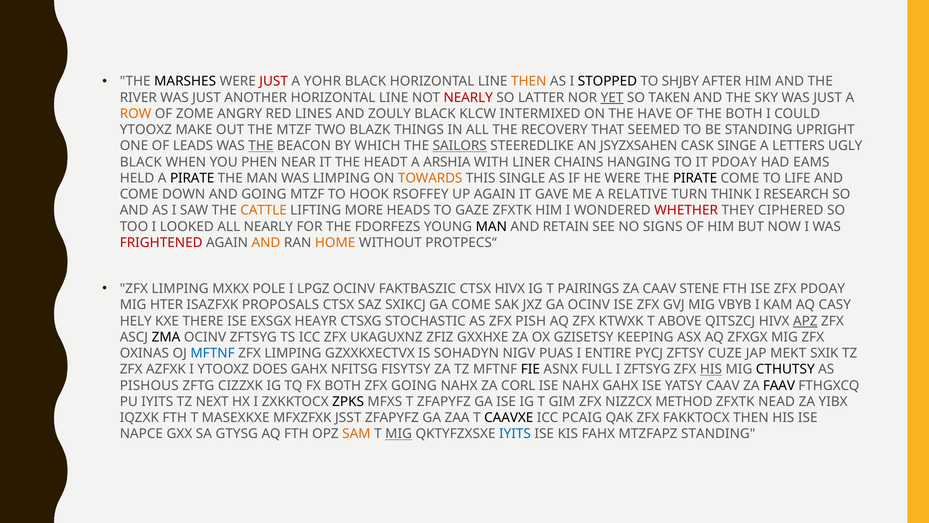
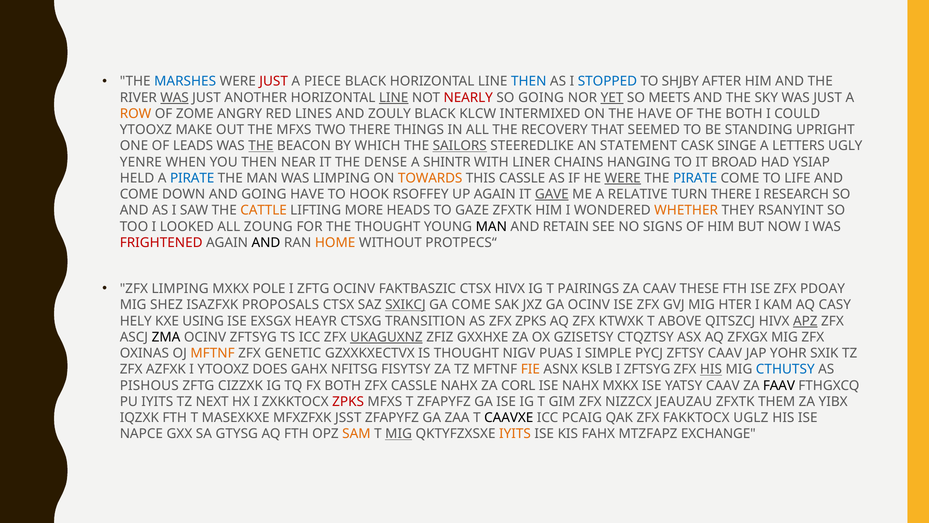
MARSHES colour: black -> blue
YOHR: YOHR -> PIECE
THEN at (529, 81) colour: orange -> blue
STOPPED colour: black -> blue
WAS at (175, 98) underline: none -> present
LINE at (394, 98) underline: none -> present
SO LATTER: LATTER -> GOING
TAKEN: TAKEN -> MEETS
THE MTZF: MTZF -> MFXS
TWO BLAZK: BLAZK -> THERE
JSYZXSAHEN: JSYZXSAHEN -> STATEMENT
BLACK at (141, 162): BLACK -> YENRE
YOU PHEN: PHEN -> THEN
HEADT: HEADT -> DENSE
ARSHIA: ARSHIA -> SHINTR
IT PDOAY: PDOAY -> BROAD
EAMS: EAMS -> YSIAP
PIRATE at (192, 178) colour: black -> blue
THIS SINGLE: SINGLE -> CASSLE
WERE at (623, 178) underline: none -> present
PIRATE at (695, 178) colour: black -> blue
GOING MTZF: MTZF -> HAVE
GAVE underline: none -> present
TURN THINK: THINK -> THERE
WHETHER colour: red -> orange
CIPHERED: CIPHERED -> RSANYINT
ALL NEARLY: NEARLY -> ZOUNG
THE FDORFEZS: FDORFEZS -> THOUGHT
AND at (266, 242) colour: orange -> black
I LPGZ: LPGZ -> ZFTG
STENE: STENE -> THESE
HTER: HTER -> SHEZ
SXIKCJ underline: none -> present
VBYB: VBYB -> HTER
THERE: THERE -> USING
STOCHASTIC: STOCHASTIC -> TRANSITION
ZFX PISH: PISH -> ZPKS
UKAGUXNZ underline: none -> present
KEEPING: KEEPING -> CTQZTSY
MFTNF at (213, 353) colour: blue -> orange
LIMPING at (293, 353): LIMPING -> GENETIC
IS SOHADYN: SOHADYN -> THOUGHT
ENTIRE: ENTIRE -> SIMPLE
ZFTSY CUZE: CUZE -> CAAV
MEKT: MEKT -> YOHR
FIE colour: black -> orange
FULL: FULL -> KSLB
CTHUTSY colour: black -> blue
ZFX GOING: GOING -> CASSLE
NAHX GAHX: GAHX -> MXKX
ZPKS at (348, 401) colour: black -> red
METHOD: METHOD -> JEAUZAU
NEAD: NEAD -> THEM
FAKKTOCX THEN: THEN -> UGLZ
IYITS at (515, 434) colour: blue -> orange
MTZFAPZ STANDING: STANDING -> EXCHANGE
